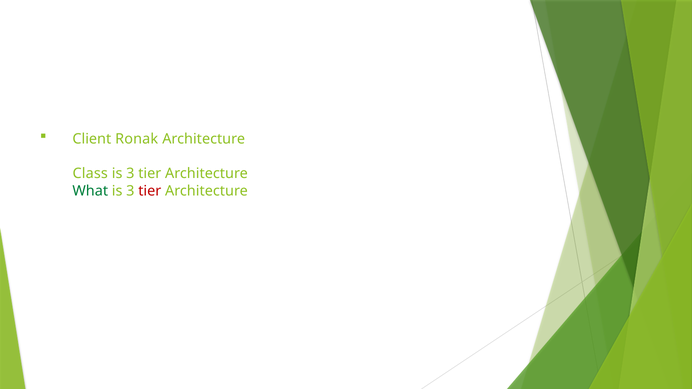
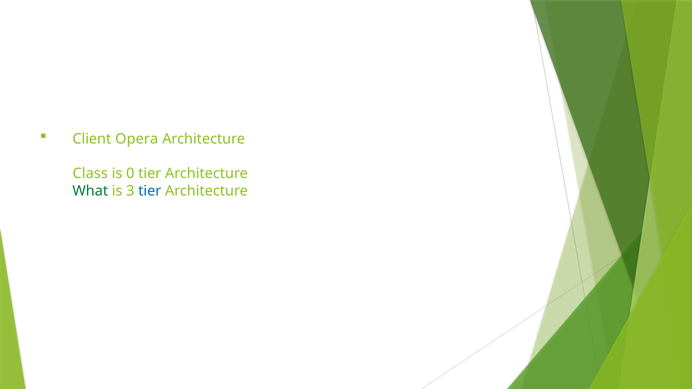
Ronak: Ronak -> Opera
3 at (130, 174): 3 -> 0
tier at (150, 191) colour: red -> blue
